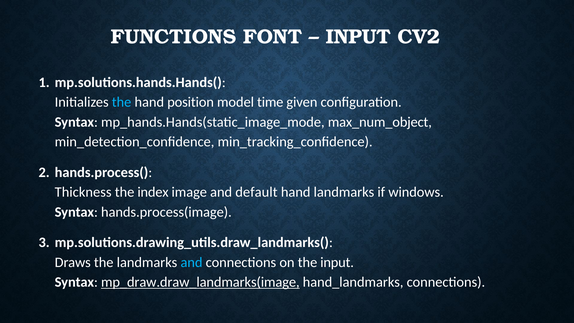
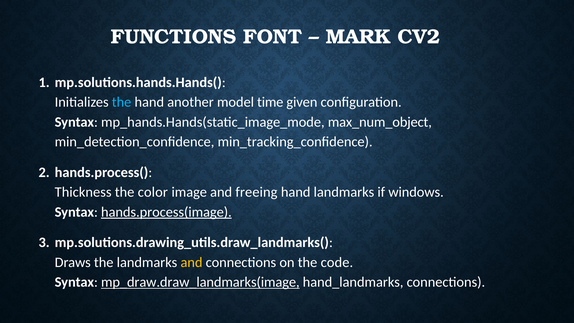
INPUT at (358, 37): INPUT -> MARK
position: position -> another
index: index -> color
default: default -> freeing
hands.process(image underline: none -> present
and at (192, 262) colour: light blue -> yellow
the input: input -> code
